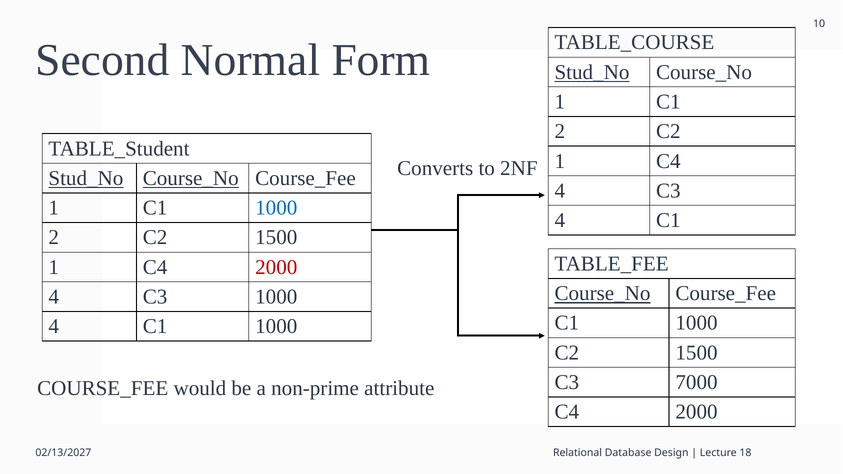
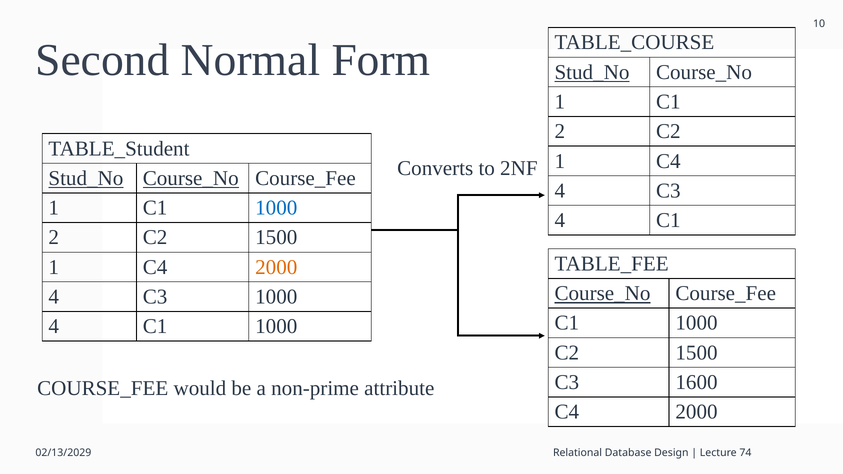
2000 at (276, 267) colour: red -> orange
7000: 7000 -> 1600
02/13/2027: 02/13/2027 -> 02/13/2029
18: 18 -> 74
